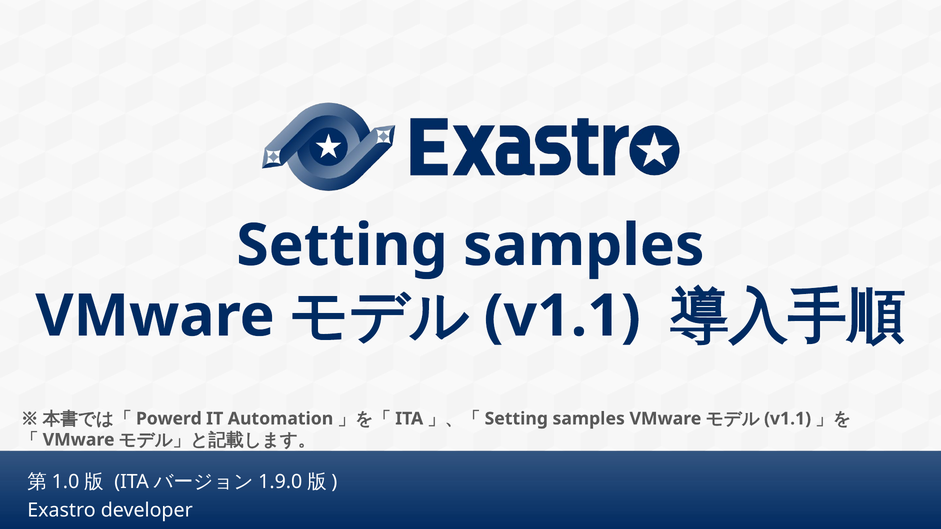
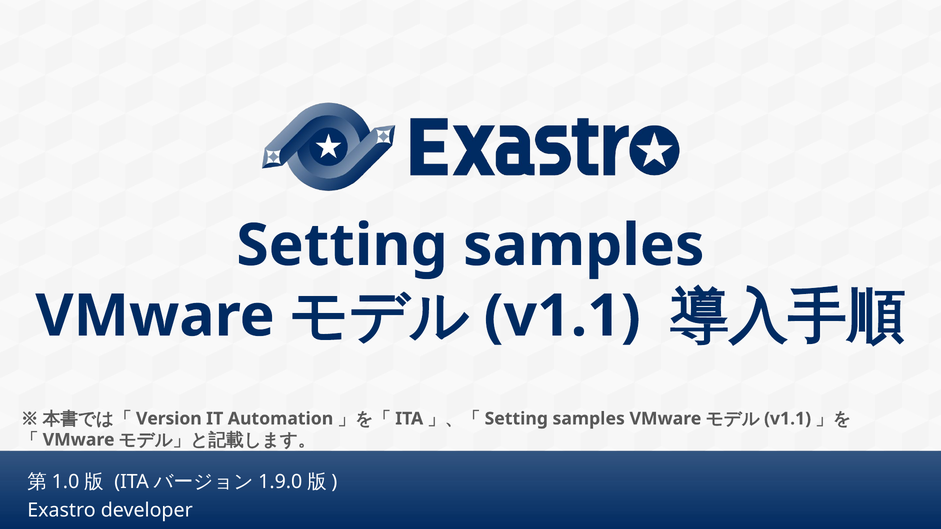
Powerd: Powerd -> Version
